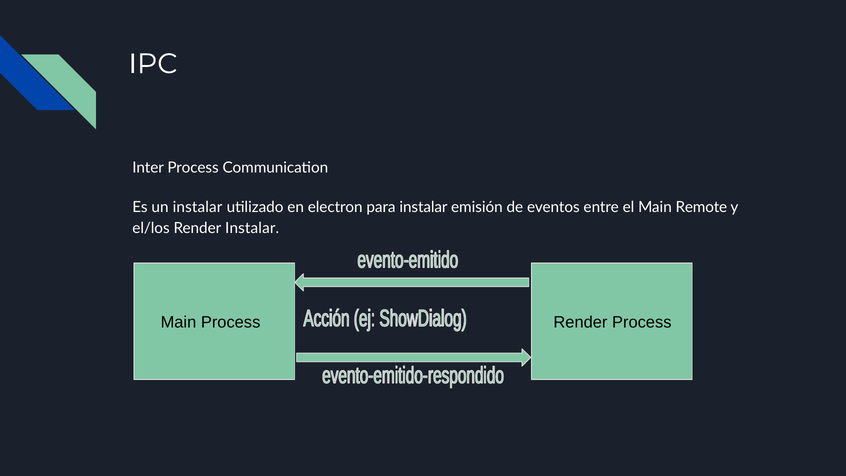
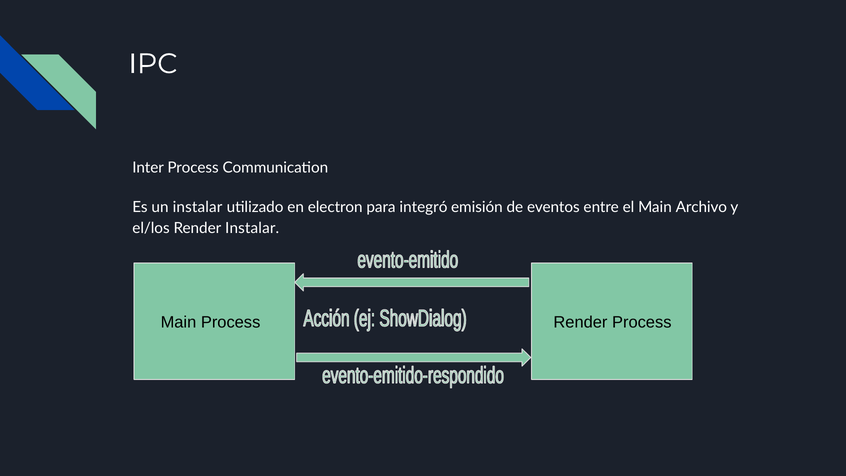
para instalar: instalar -> integró
Remote: Remote -> Archivo
